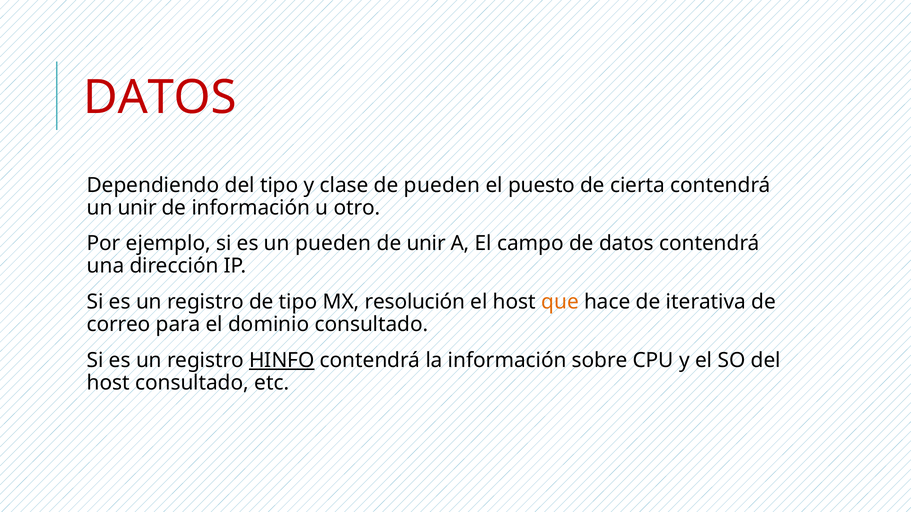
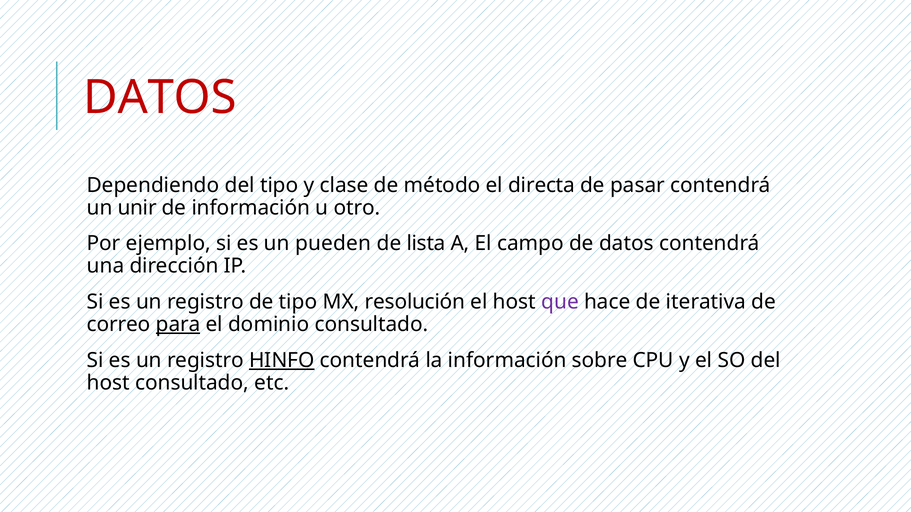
de pueden: pueden -> método
puesto: puesto -> directa
cierta: cierta -> pasar
de unir: unir -> lista
que colour: orange -> purple
para underline: none -> present
